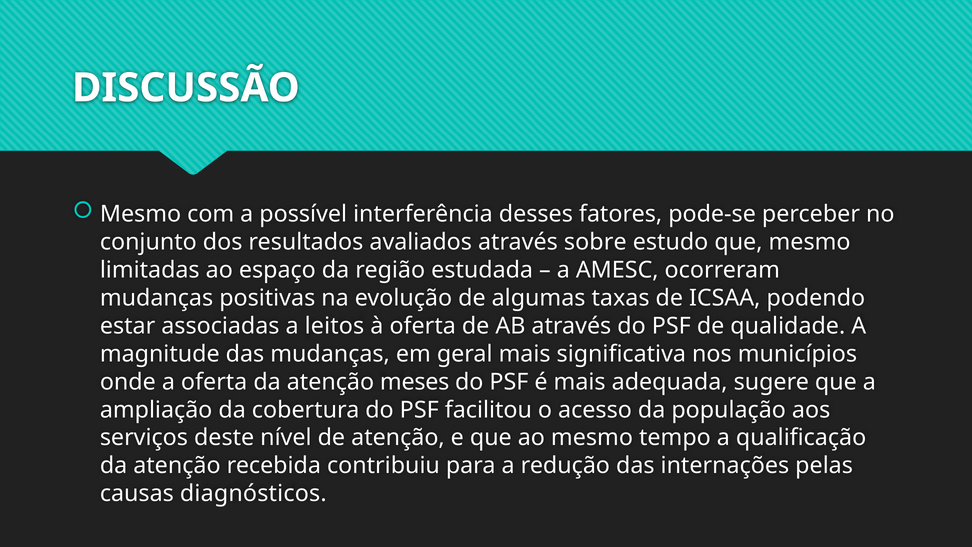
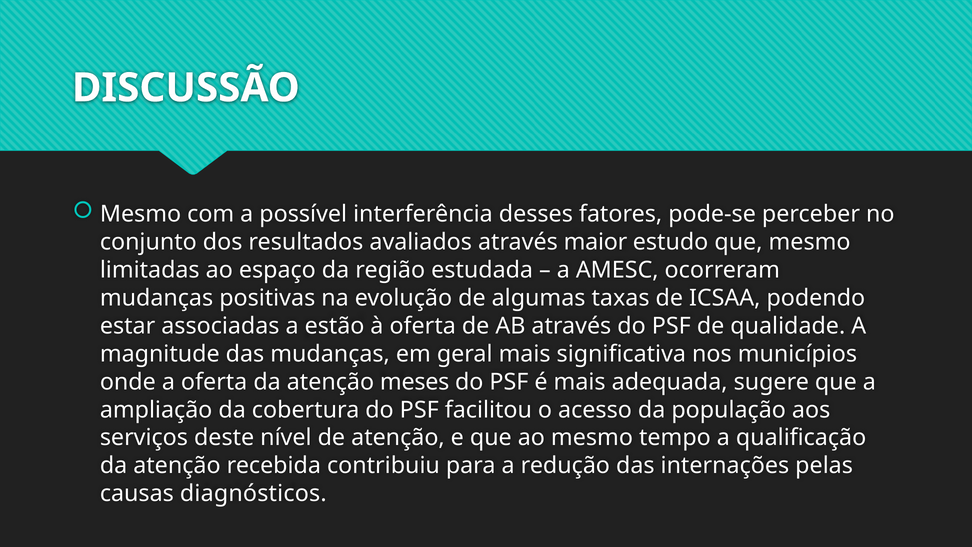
sobre: sobre -> maior
leitos: leitos -> estão
